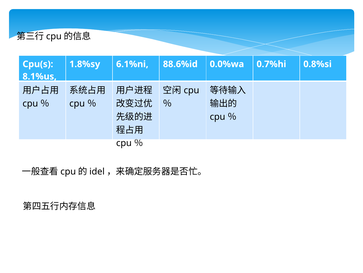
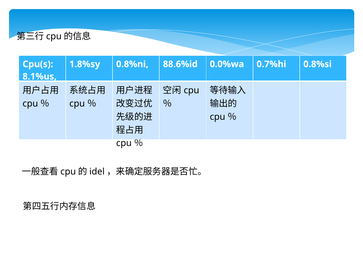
6.1%ni: 6.1%ni -> 0.8%ni
